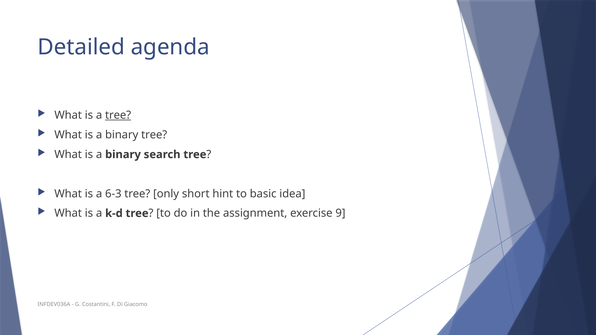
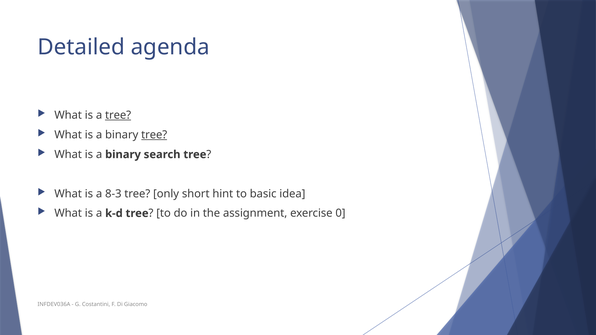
tree at (154, 135) underline: none -> present
6-3: 6-3 -> 8-3
9: 9 -> 0
